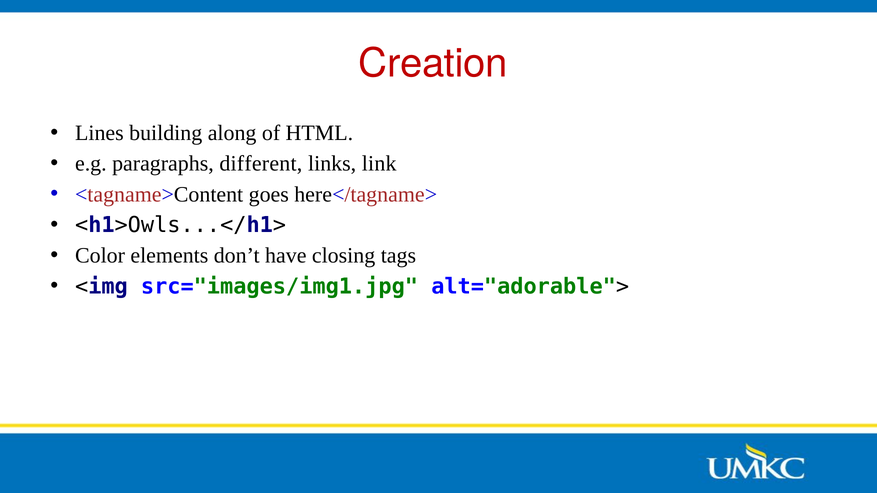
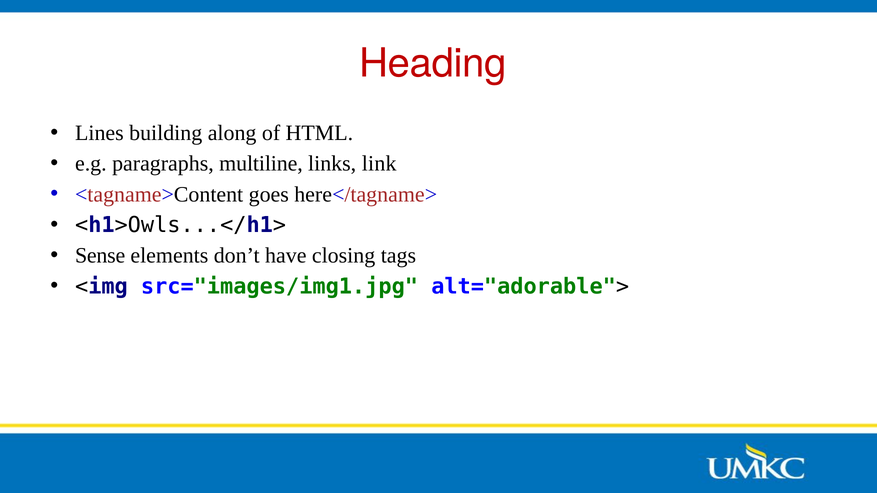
Creation: Creation -> Heading
different: different -> multiline
Color: Color -> Sense
